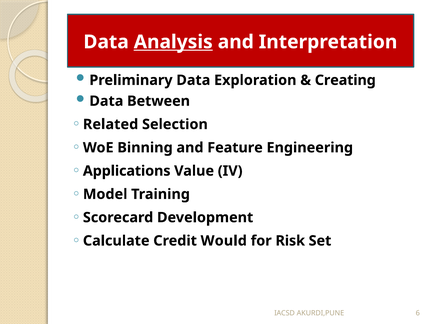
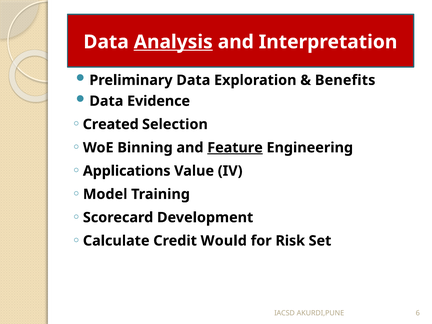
Creating: Creating -> Benefits
Between: Between -> Evidence
Related: Related -> Created
Feature underline: none -> present
